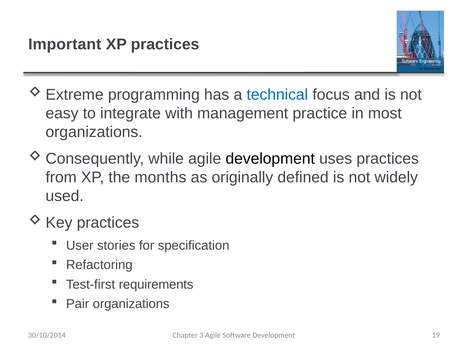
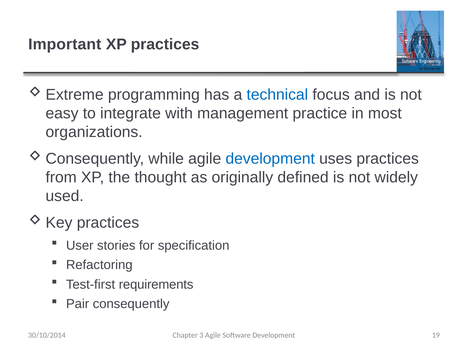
development at (270, 159) colour: black -> blue
months: months -> thought
Pair organizations: organizations -> consequently
